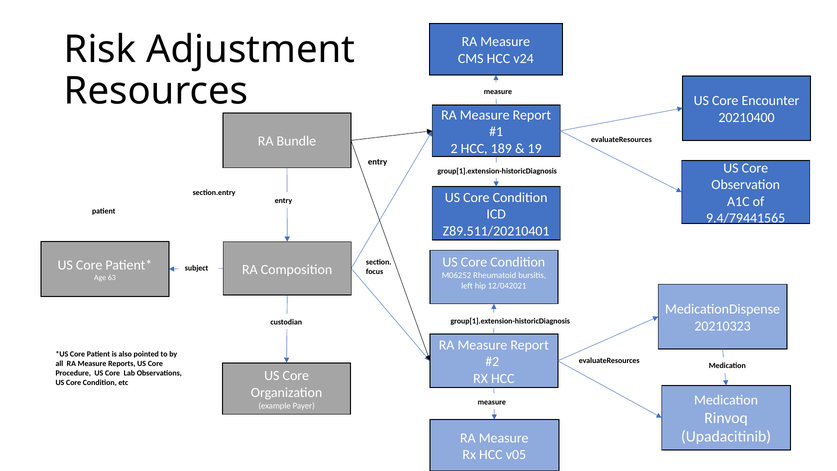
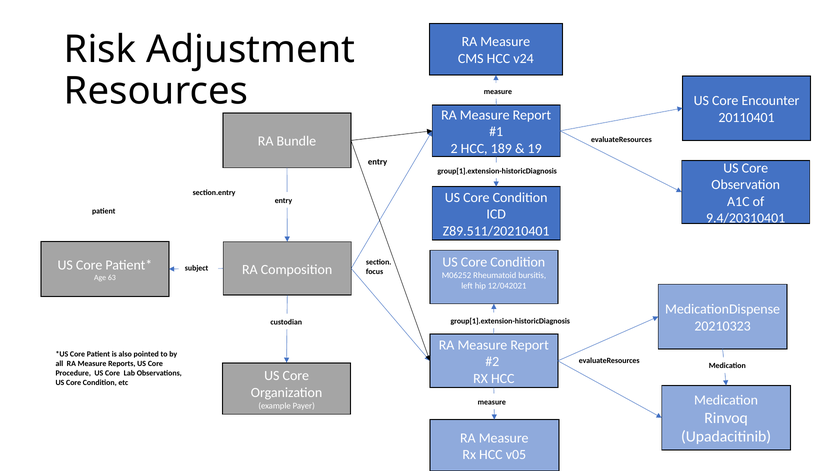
20210400: 20210400 -> 20110401
9.4/79441565: 9.4/79441565 -> 9.4/20310401
